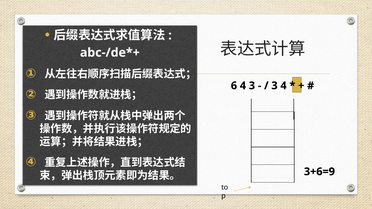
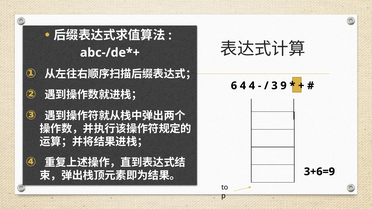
4 3: 3 -> 4
3 4: 4 -> 9
